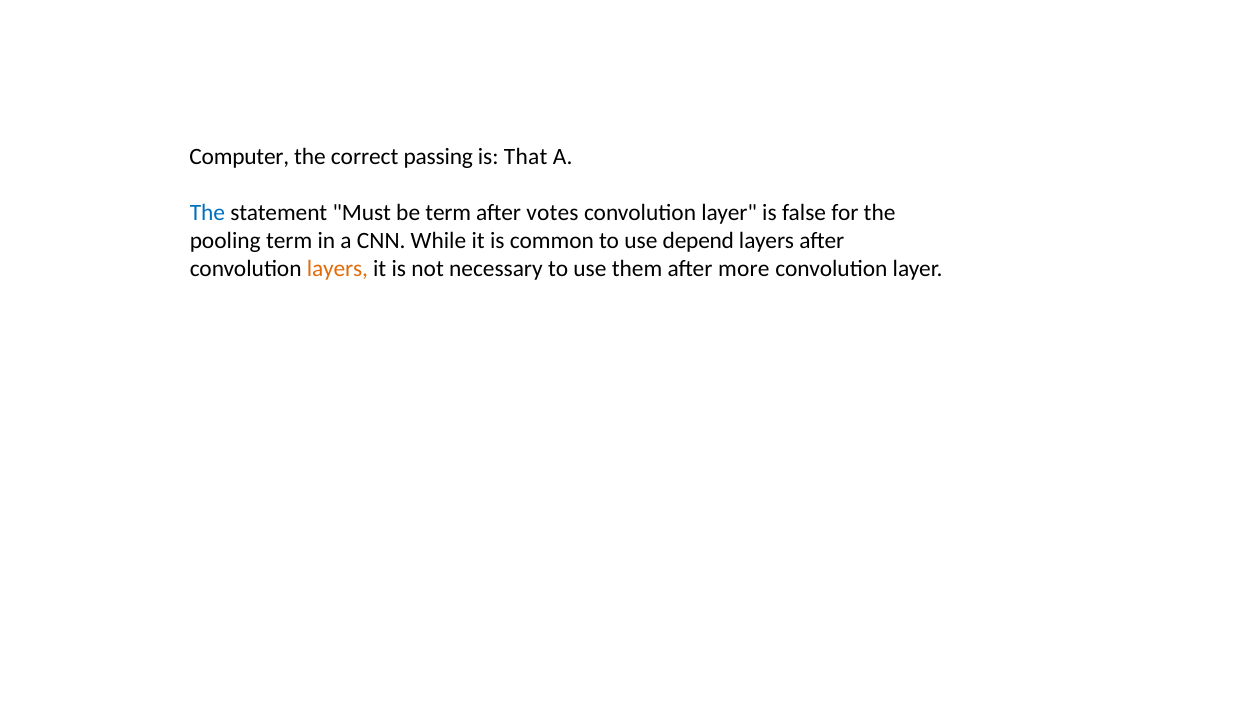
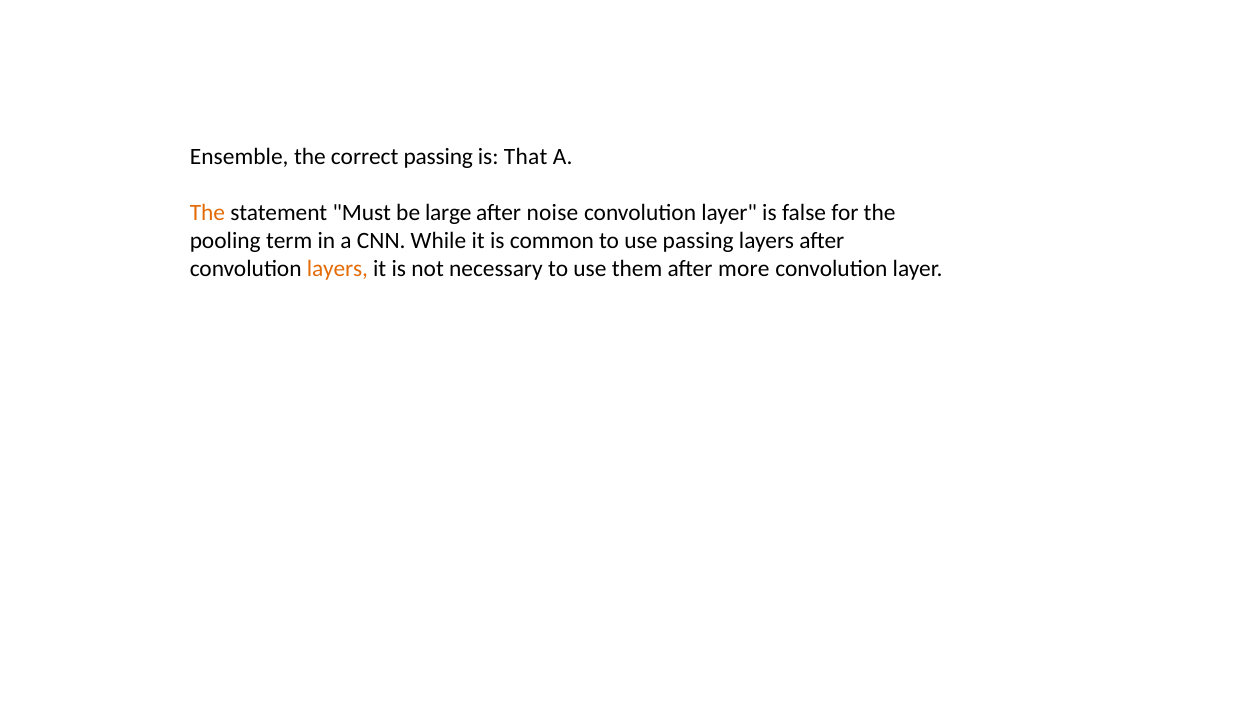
Computer: Computer -> Ensemble
The at (207, 213) colour: blue -> orange
be term: term -> large
votes: votes -> noise
use depend: depend -> passing
